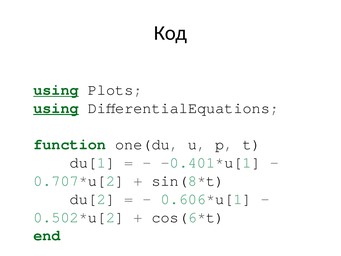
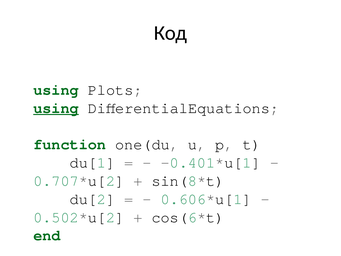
using at (56, 90) underline: present -> none
